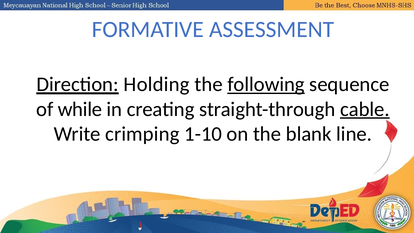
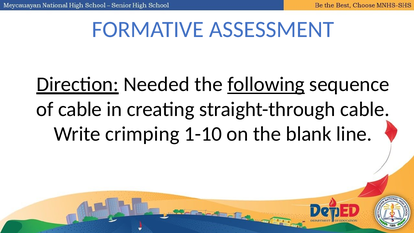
Holding: Holding -> Needed
of while: while -> cable
cable at (365, 109) underline: present -> none
